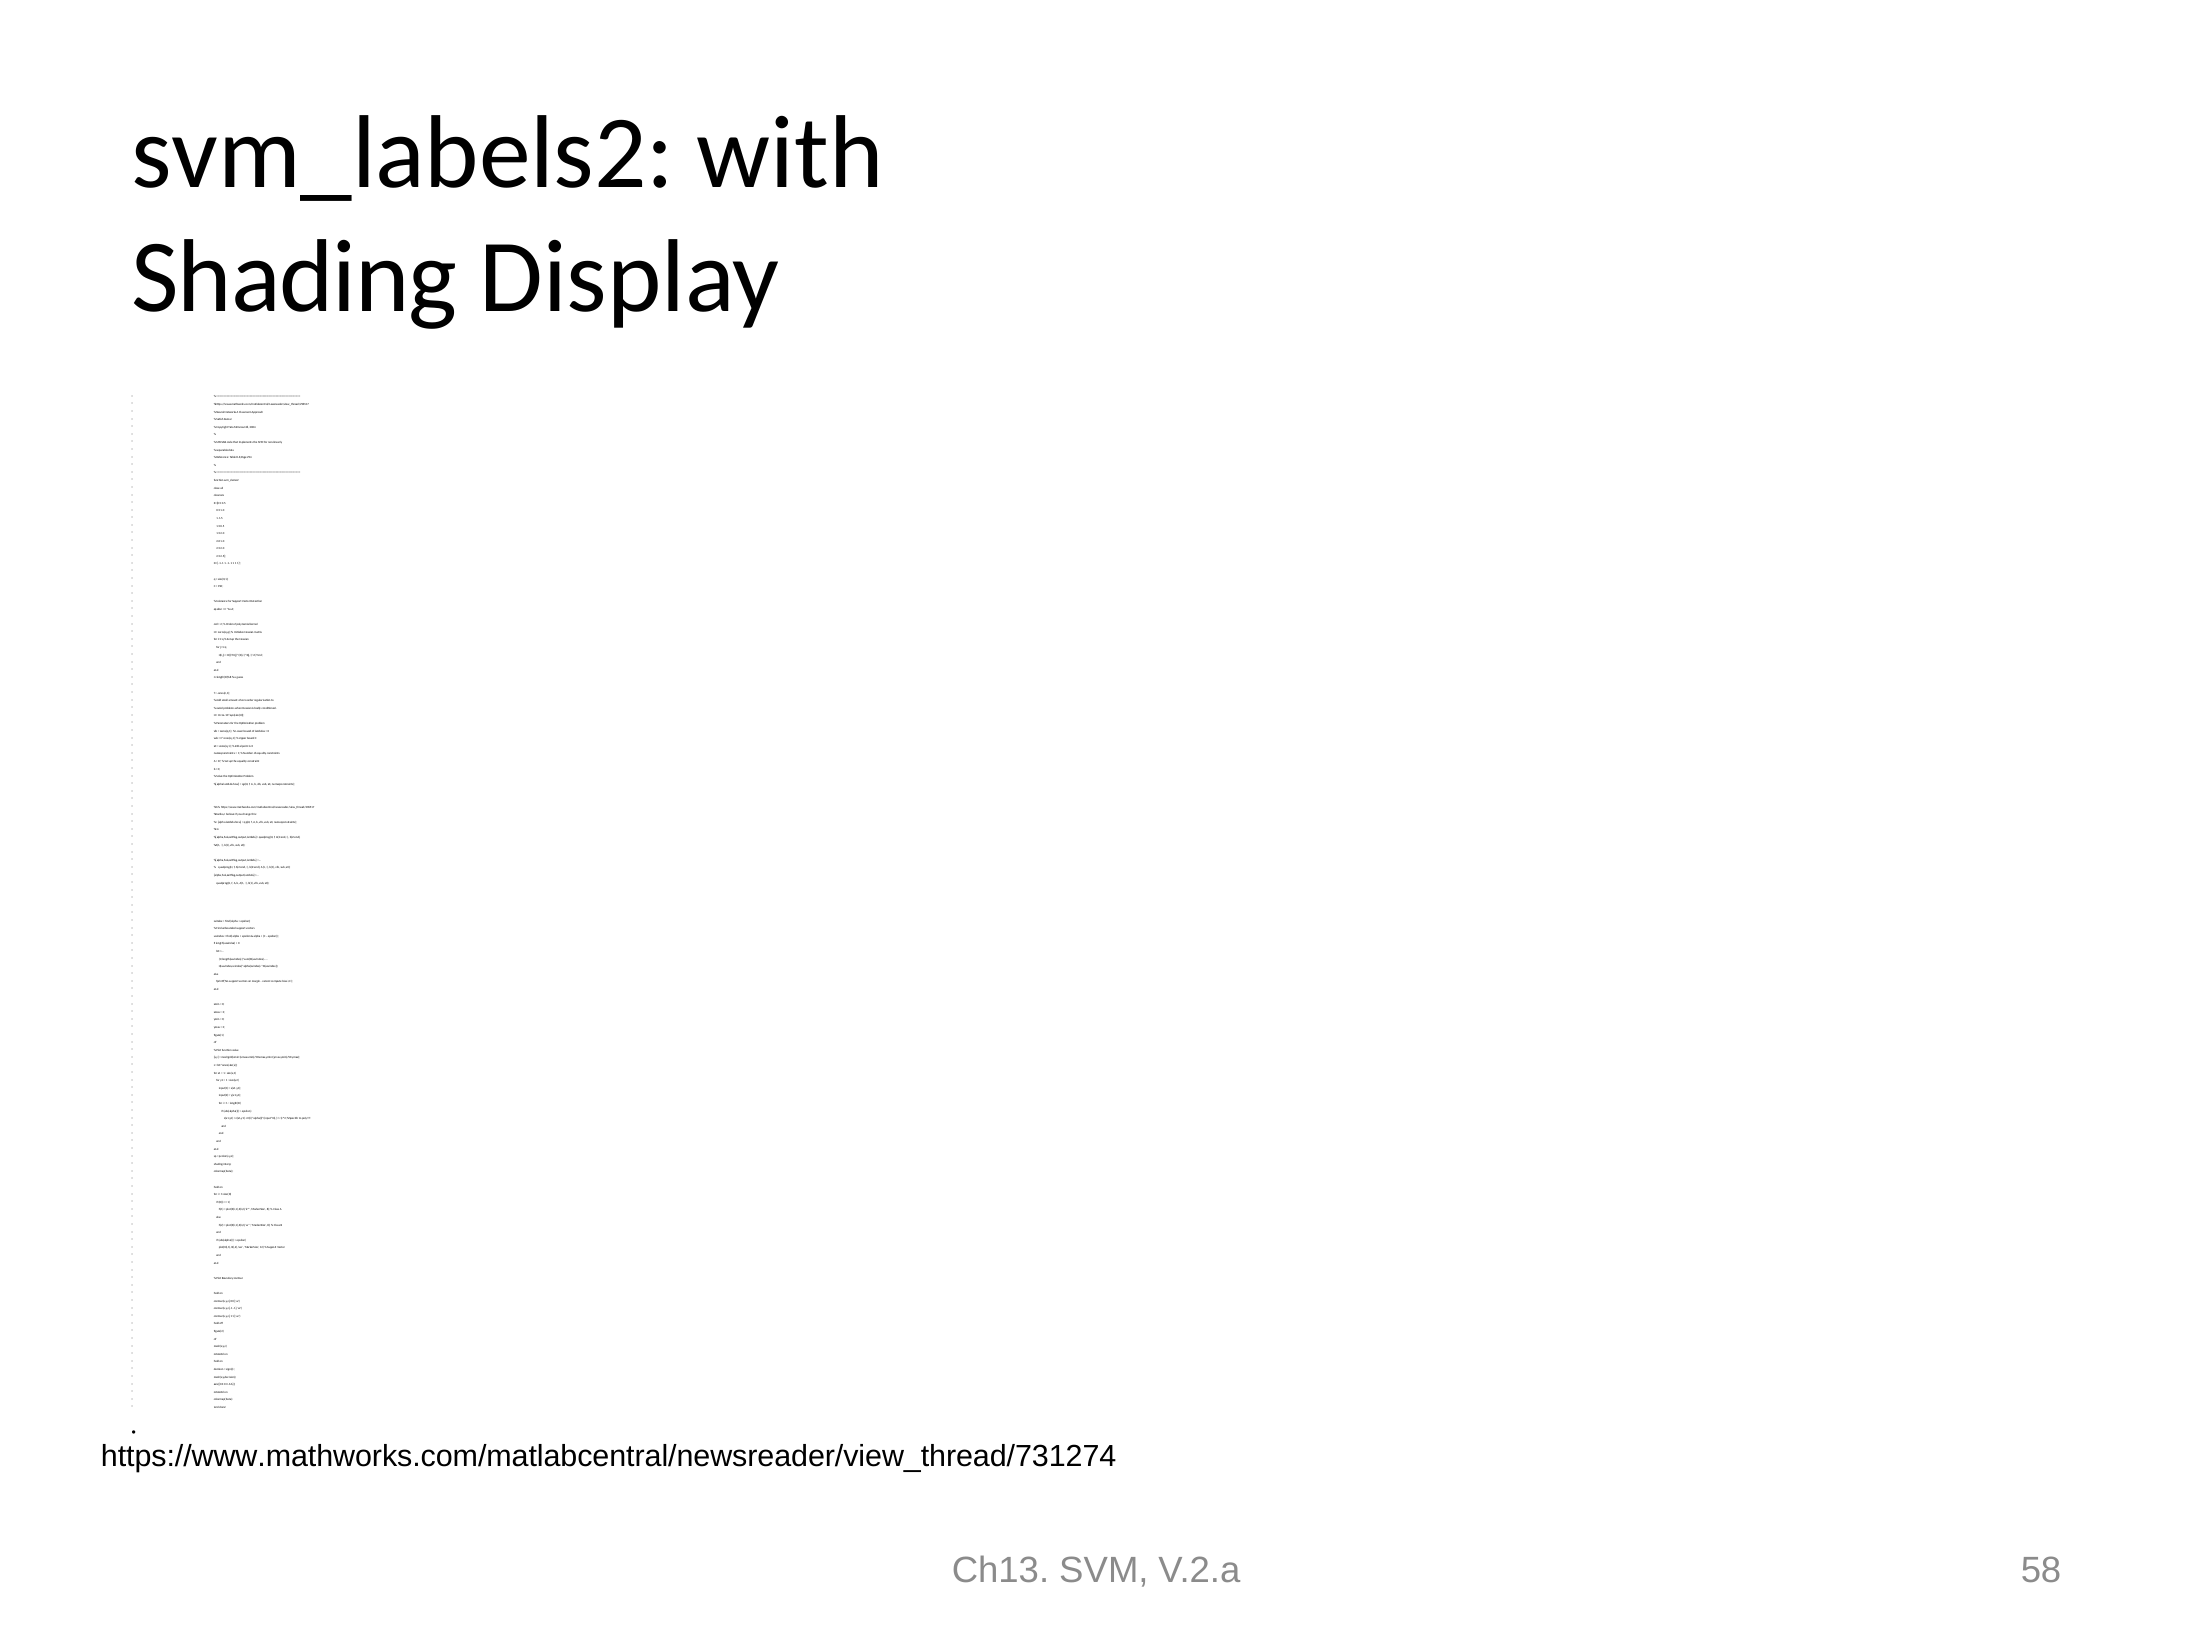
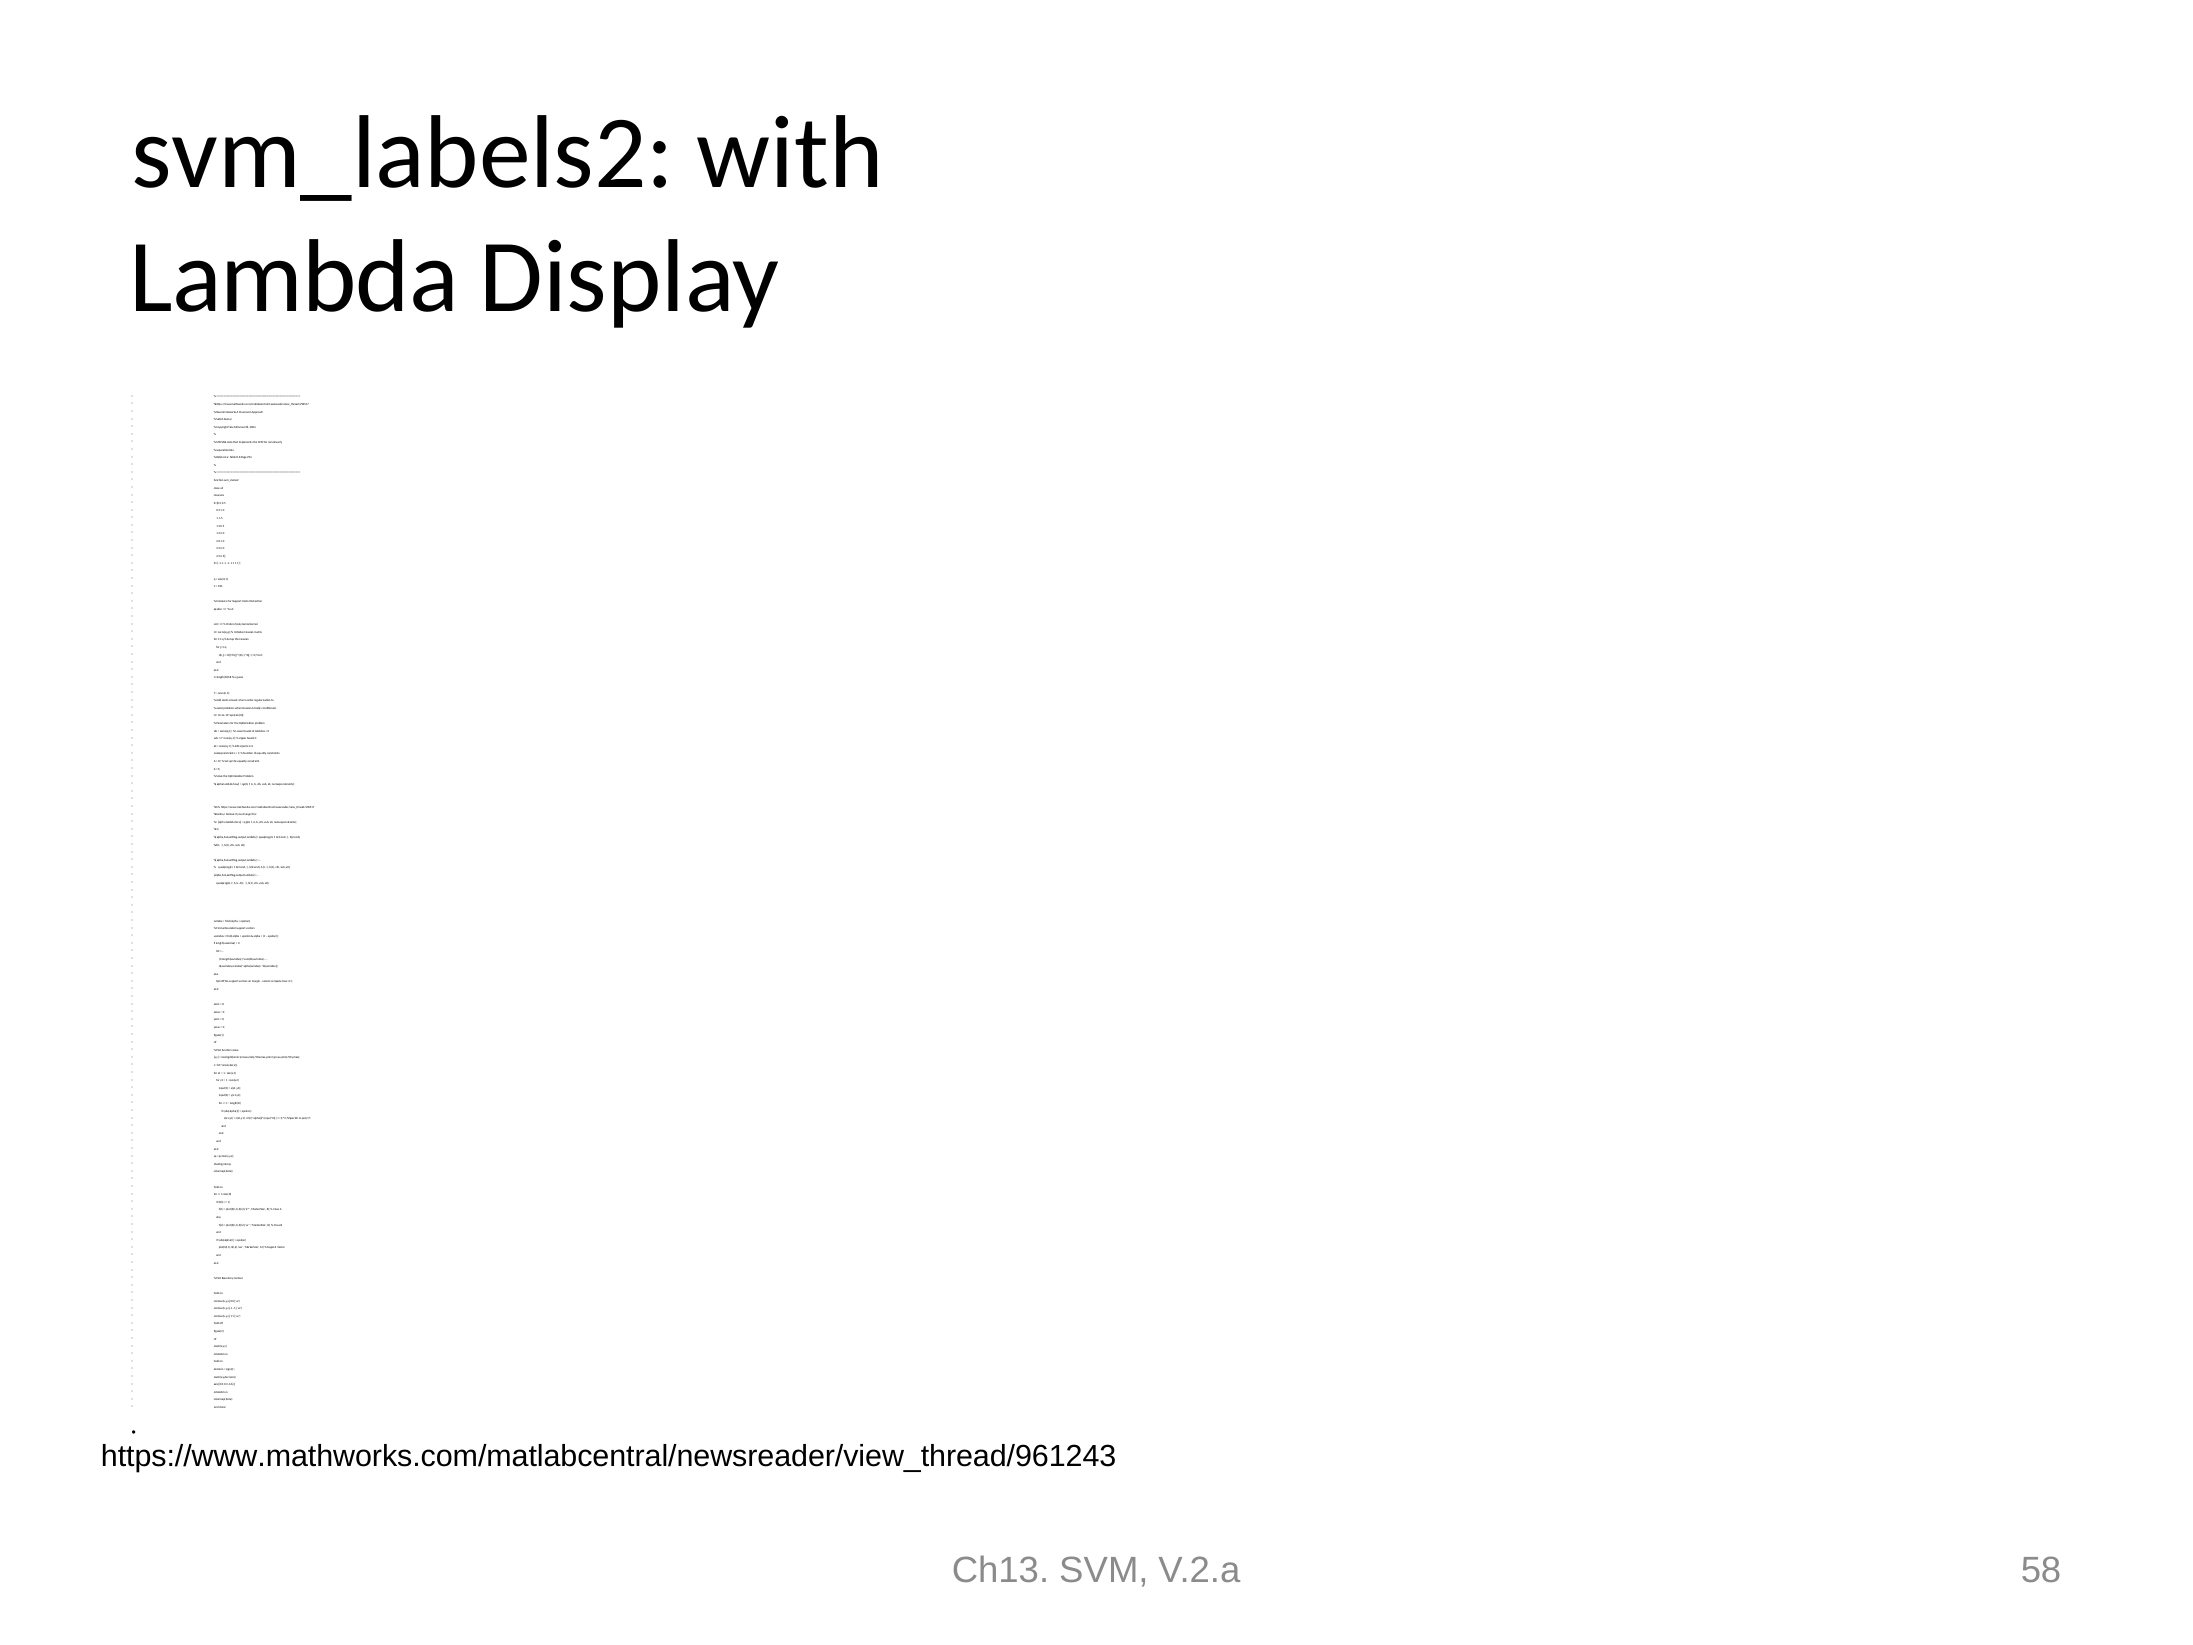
Shading at (294, 278): Shading -> Lambda
https://www.mathworks.com/matlabcentral/newsreader/view_thread/731274: https://www.mathworks.com/matlabcentral/newsreader/view_thread/731274 -> https://www.mathworks.com/matlabcentral/newsreader/view_thread/961243
